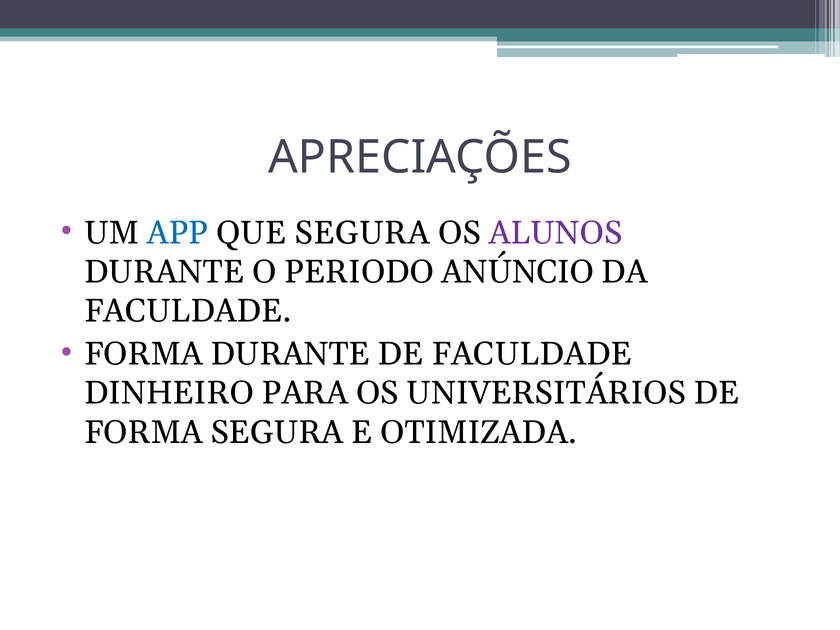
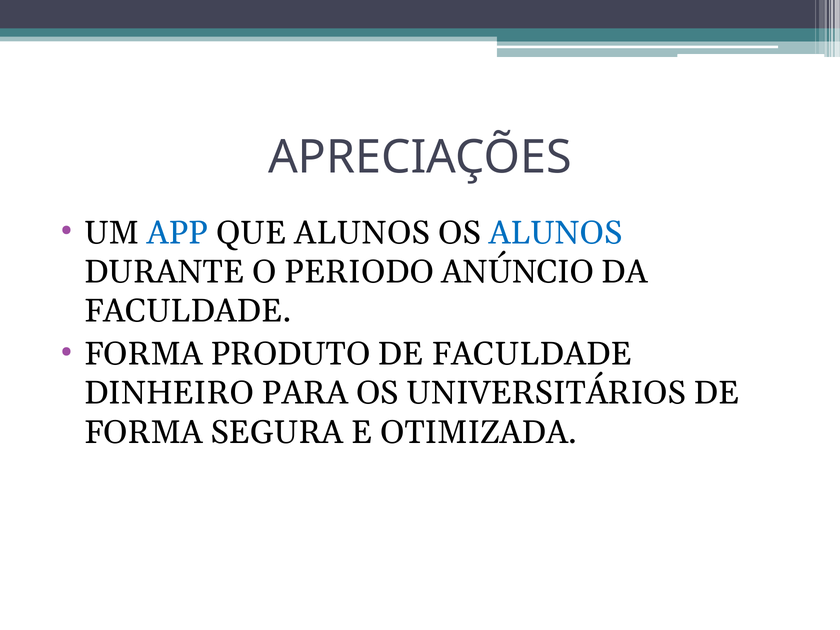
QUE SEGURA: SEGURA -> ALUNOS
ALUNOS at (556, 233) colour: purple -> blue
FORMA DURANTE: DURANTE -> PRODUTO
